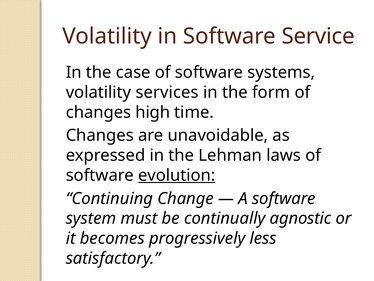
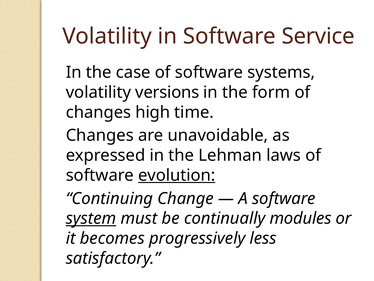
services: services -> versions
system underline: none -> present
agnostic: agnostic -> modules
